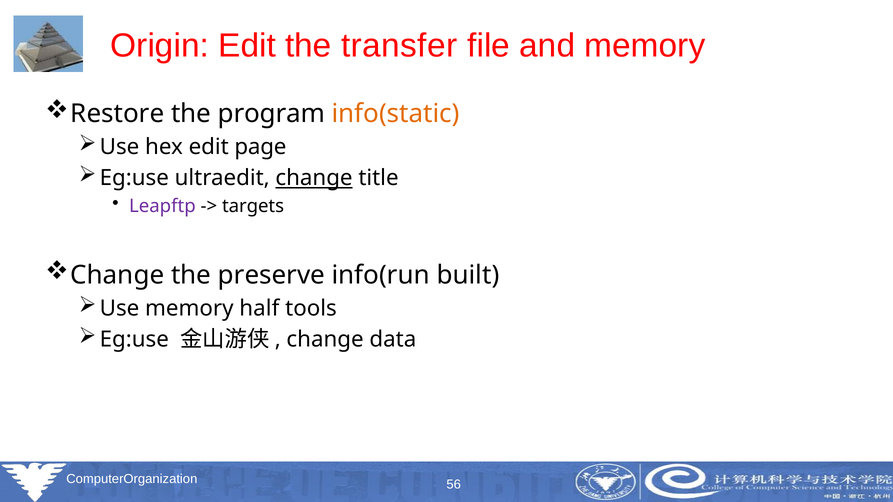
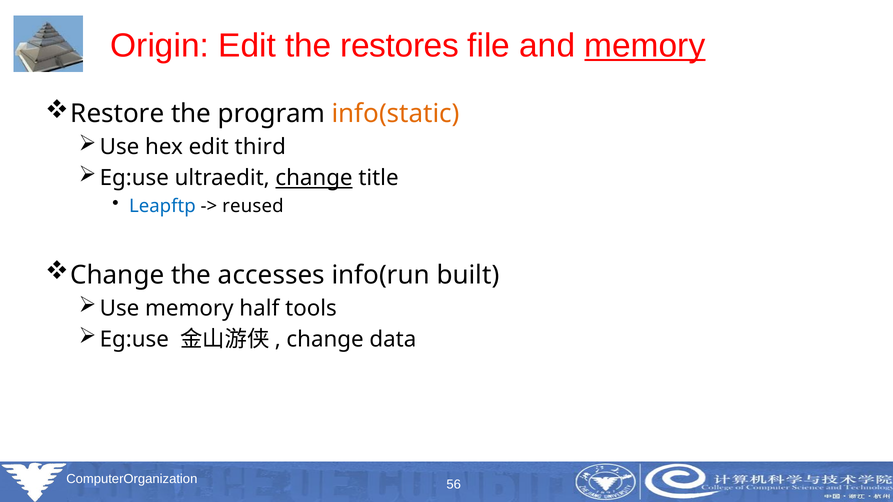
transfer: transfer -> restores
memory at (645, 46) underline: none -> present
page: page -> third
Leapftp colour: purple -> blue
targets: targets -> reused
preserve: preserve -> accesses
